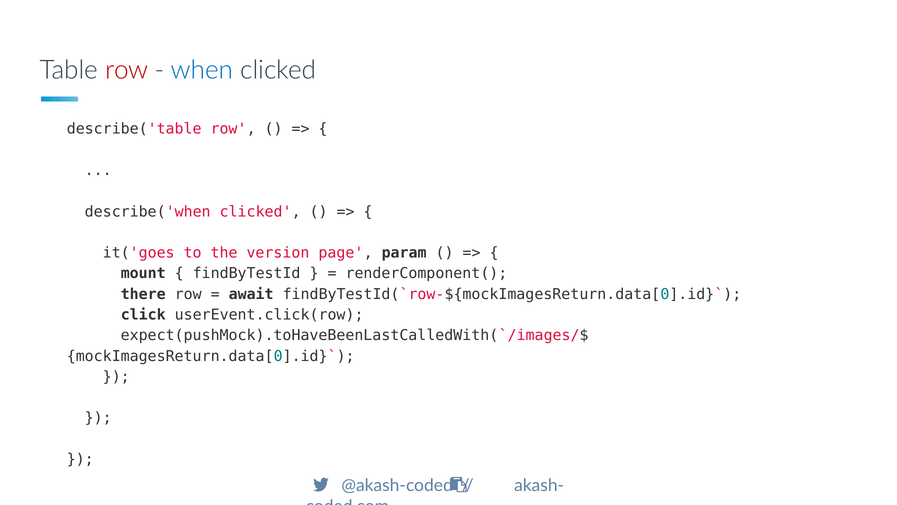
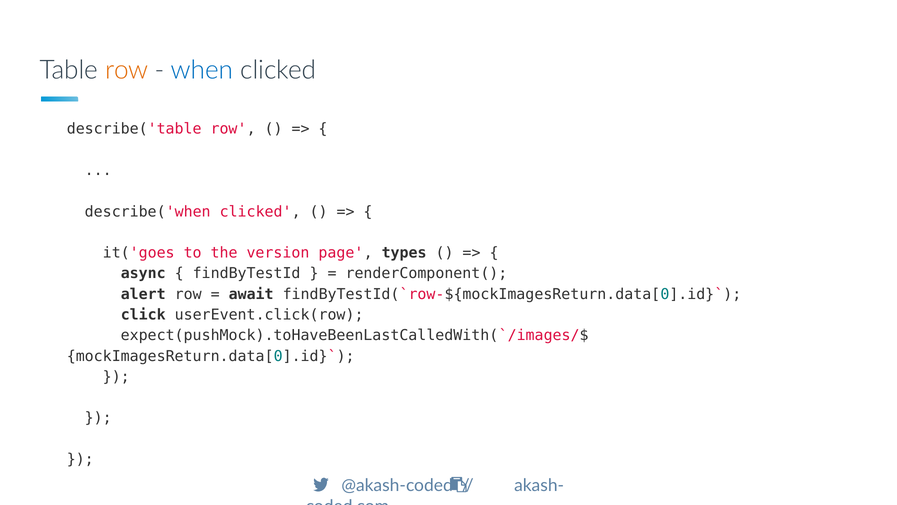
row at (127, 70) colour: red -> orange
param: param -> types
mount: mount -> async
there: there -> alert
